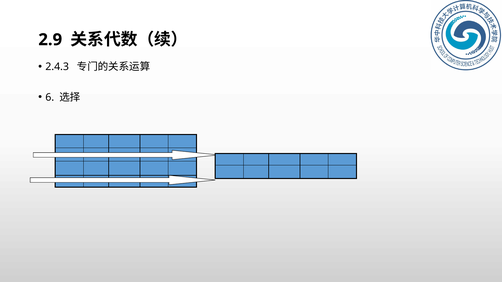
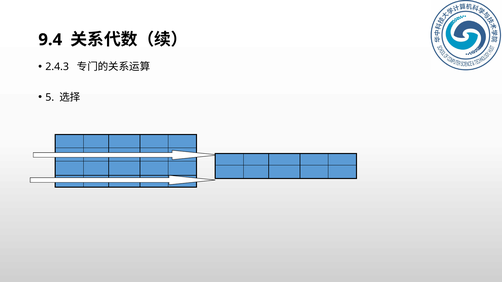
2.9: 2.9 -> 9.4
6: 6 -> 5
